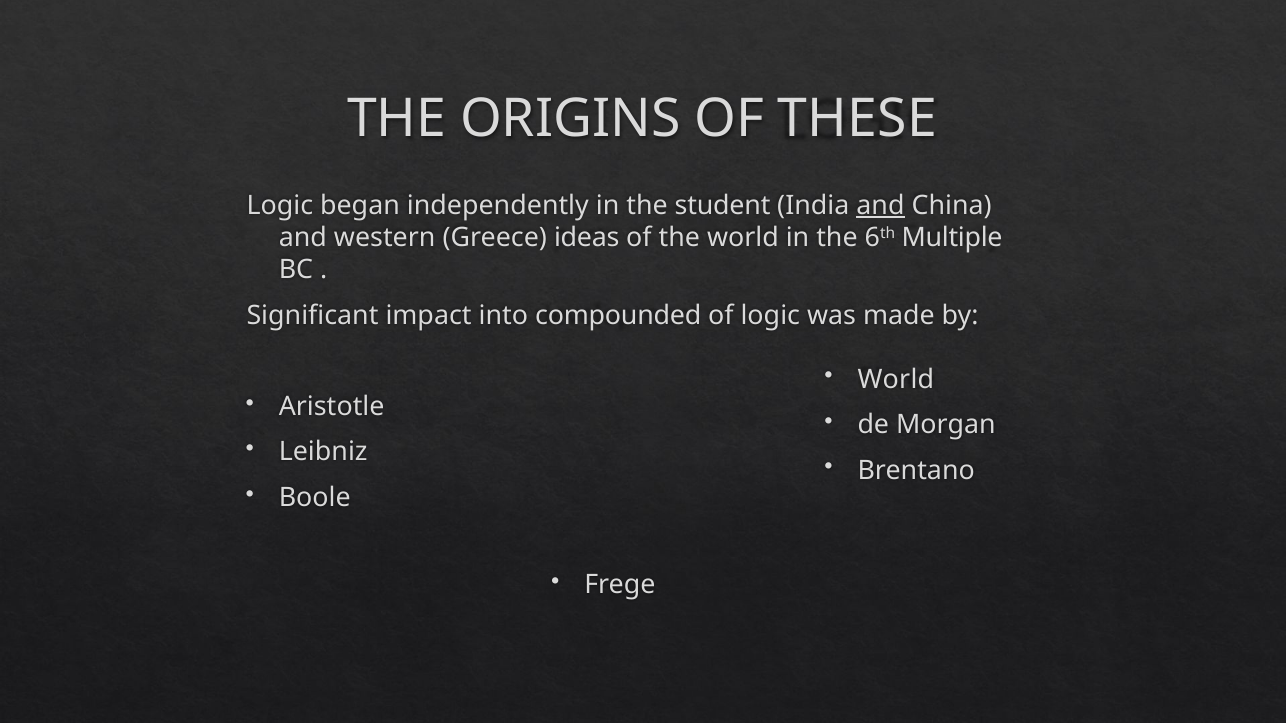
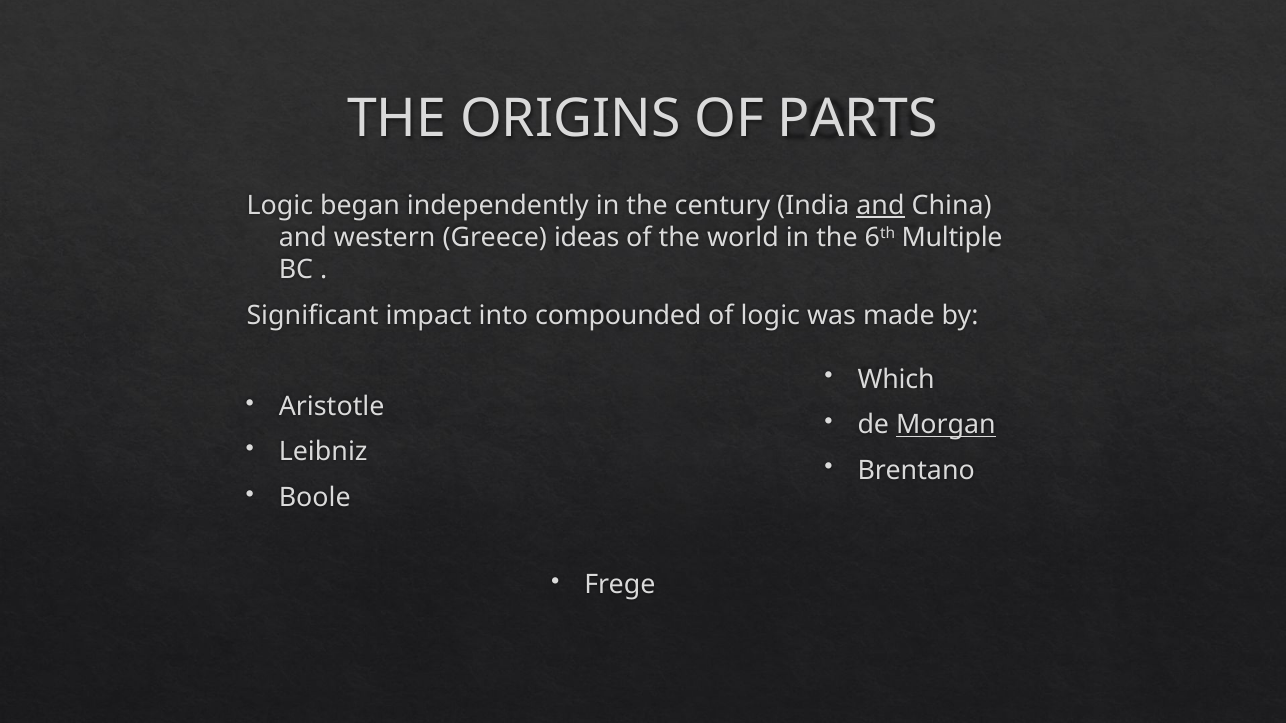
THESE: THESE -> PARTS
student: student -> century
World at (896, 379): World -> Which
Morgan underline: none -> present
